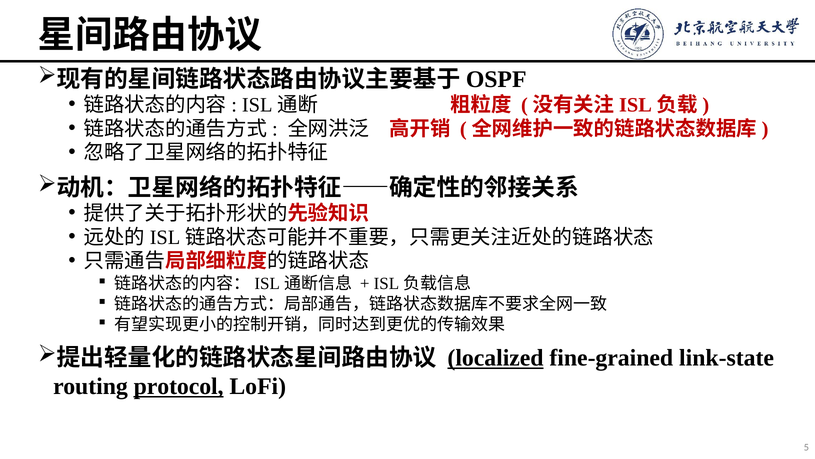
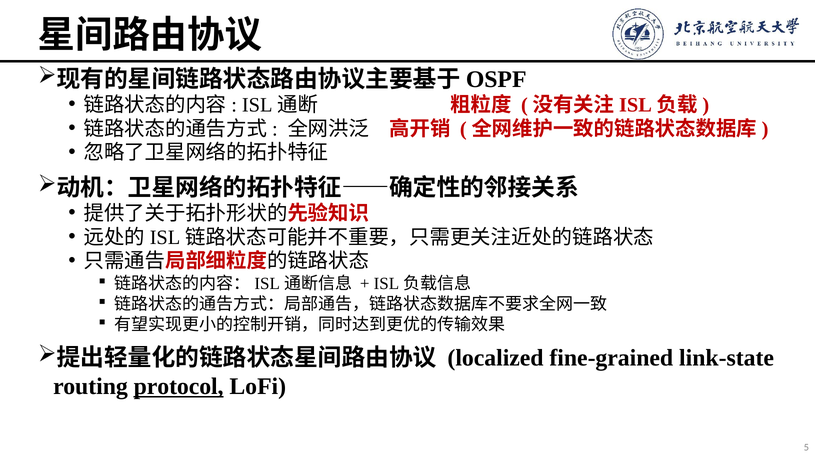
localized underline: present -> none
